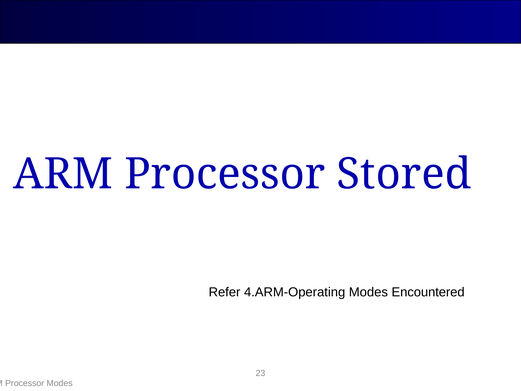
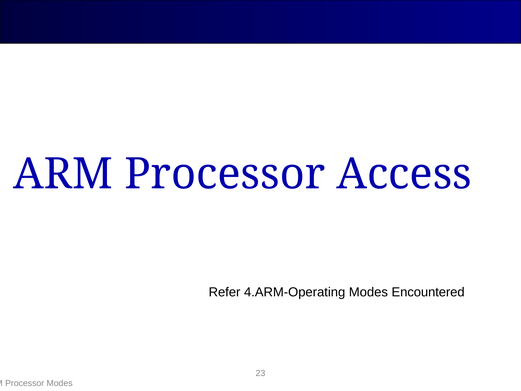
Stored: Stored -> Access
